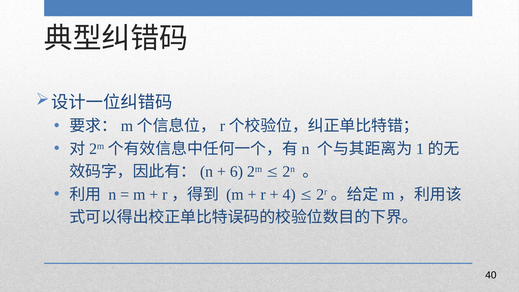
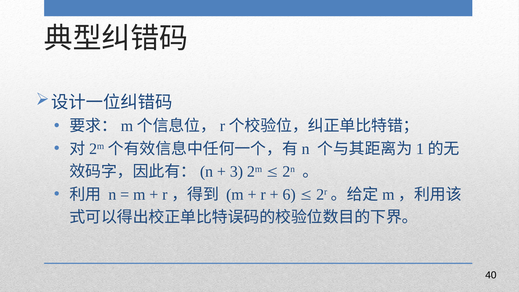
6: 6 -> 3
4: 4 -> 6
